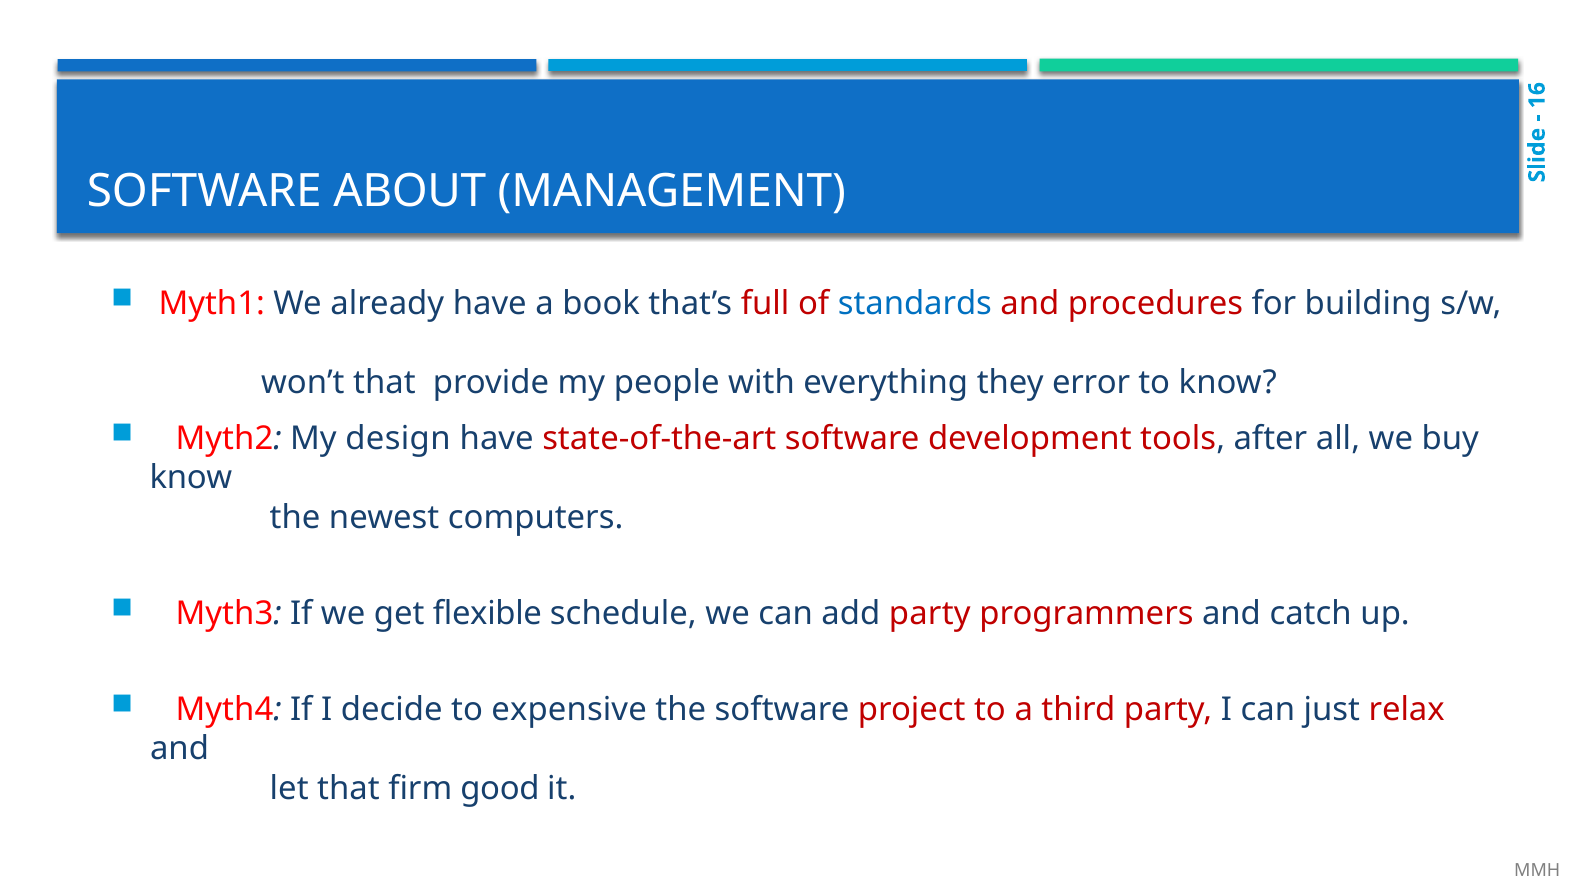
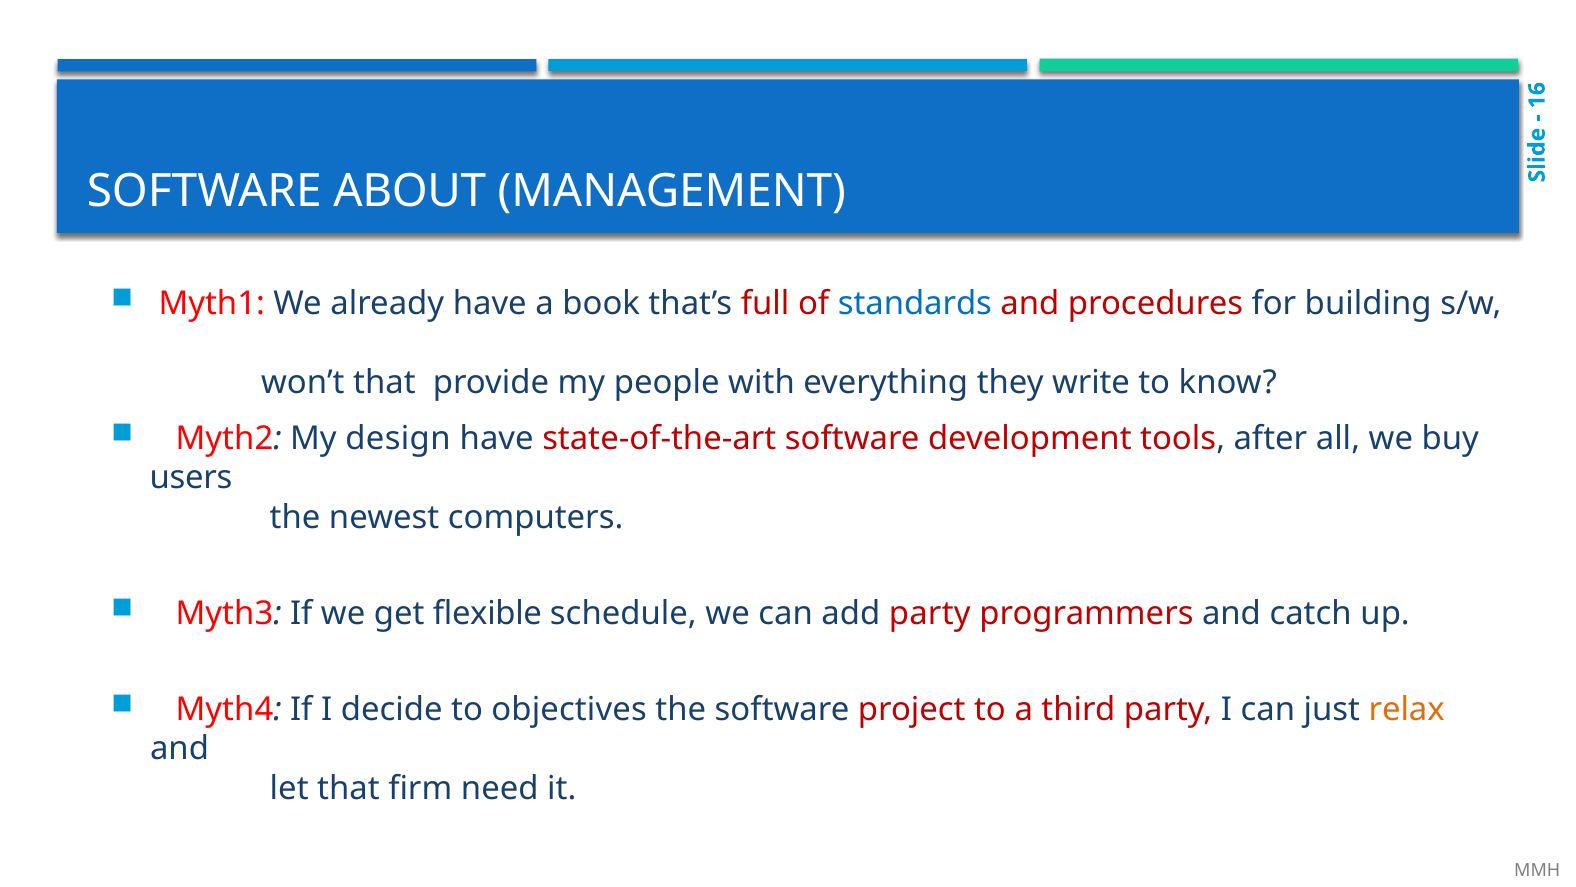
error: error -> write
know at (191, 478): know -> users
expensive: expensive -> objectives
relax colour: red -> orange
good: good -> need
